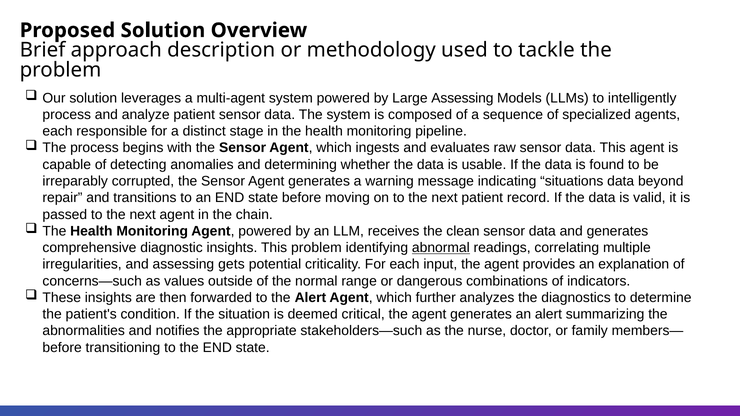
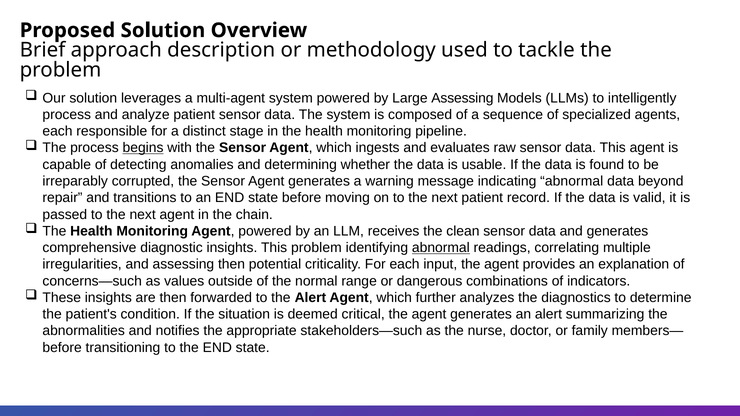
begins underline: none -> present
indicating situations: situations -> abnormal
assessing gets: gets -> then
